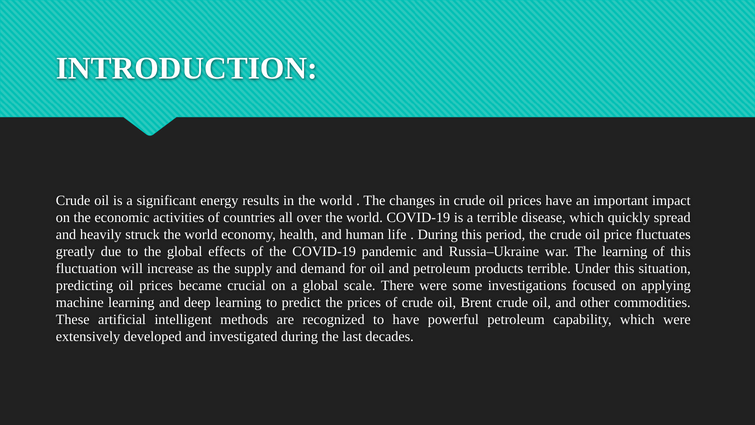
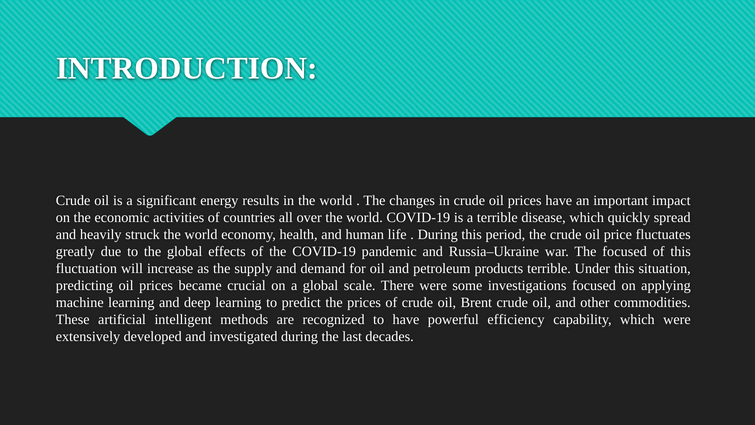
The learning: learning -> focused
powerful petroleum: petroleum -> efficiency
